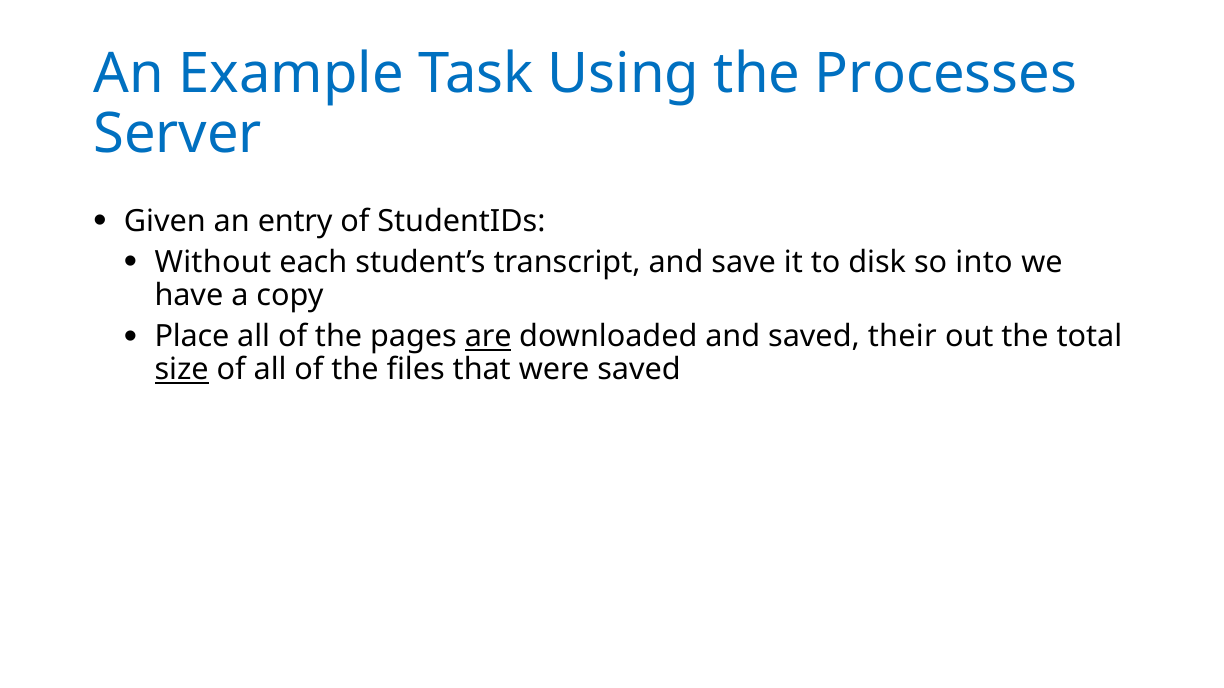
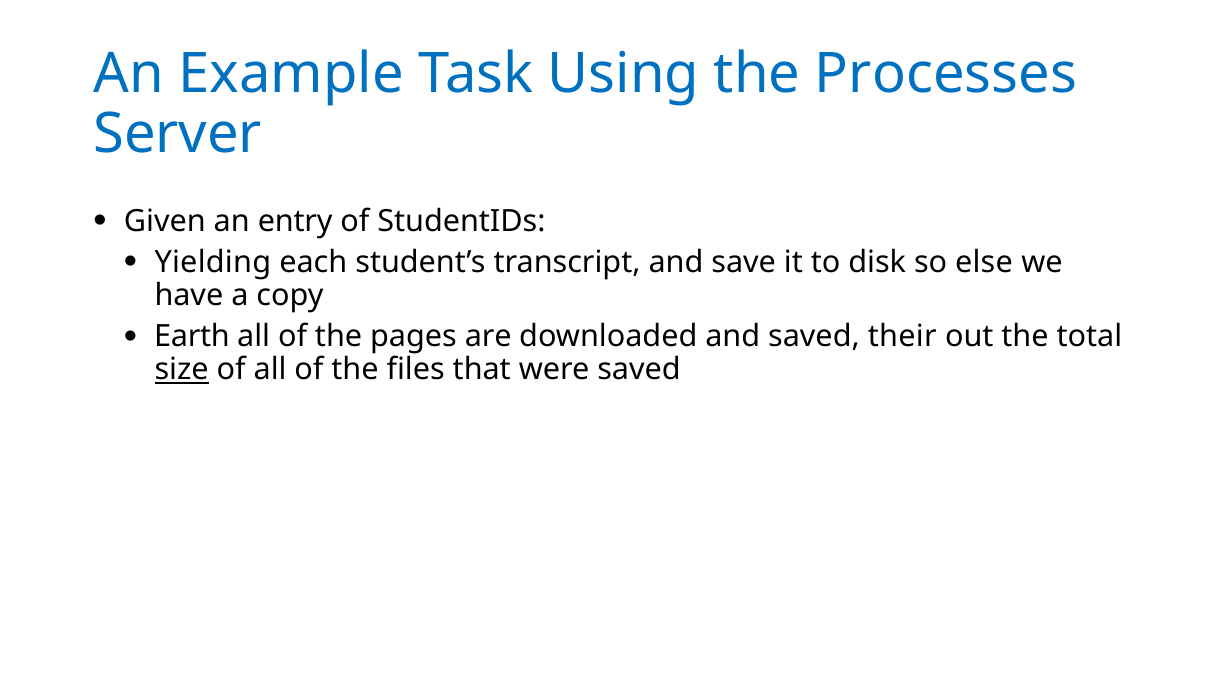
Without: Without -> Yielding
into: into -> else
Place: Place -> Earth
are underline: present -> none
